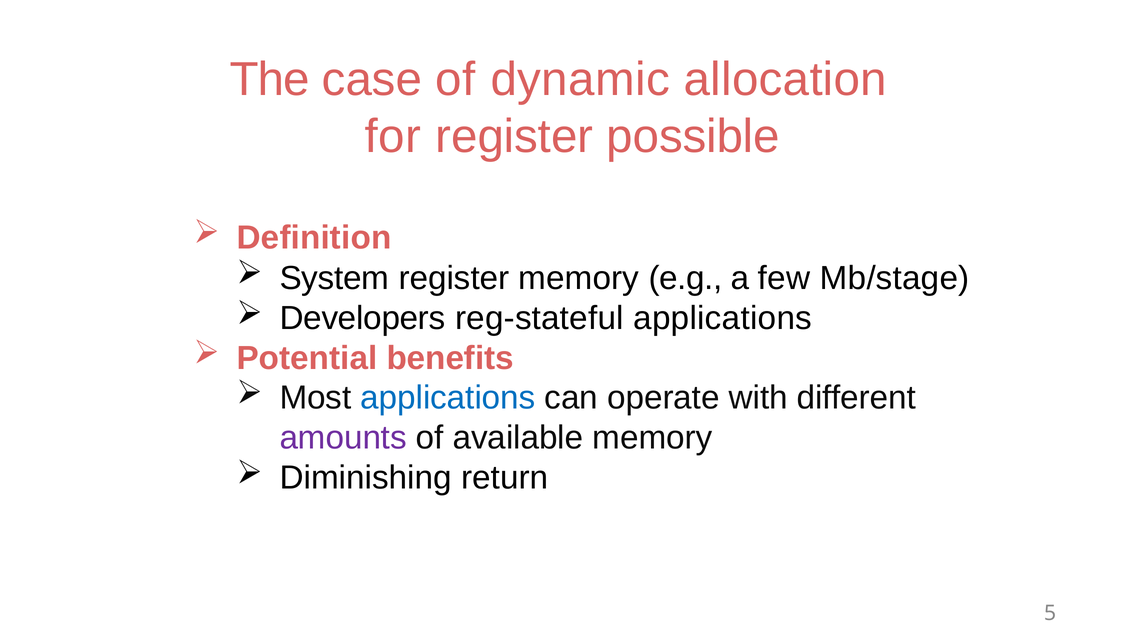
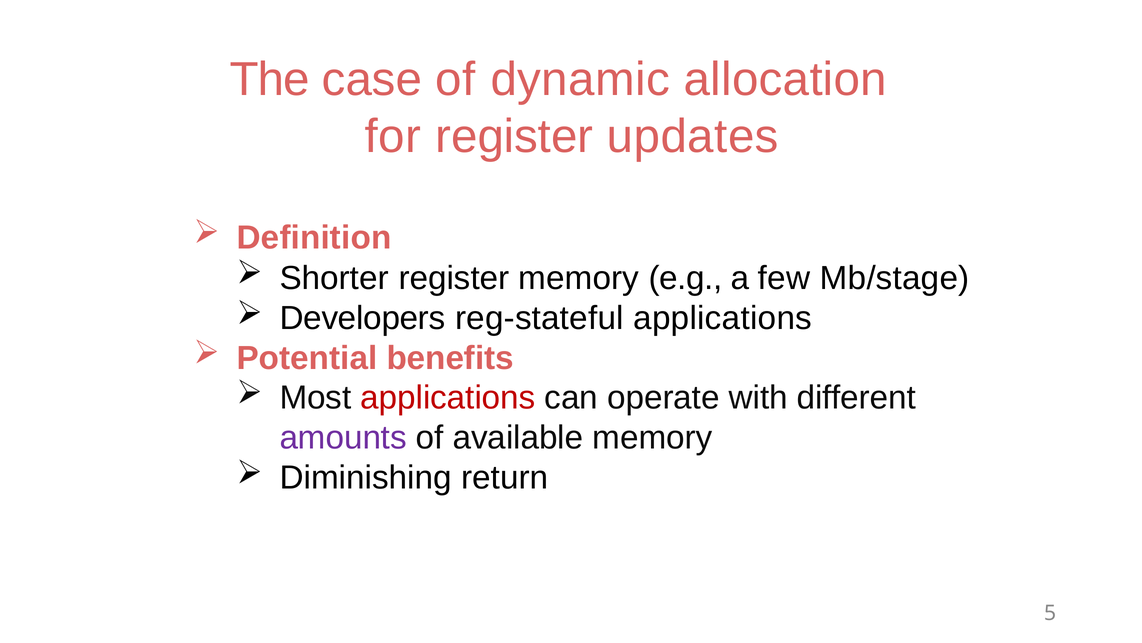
possible: possible -> updates
System: System -> Shorter
applications at (448, 398) colour: blue -> red
